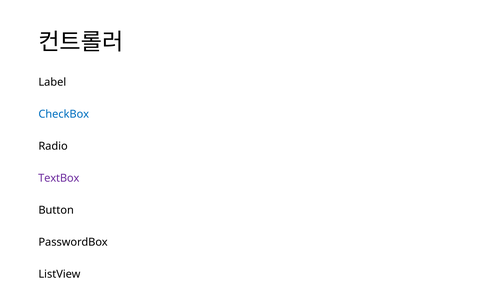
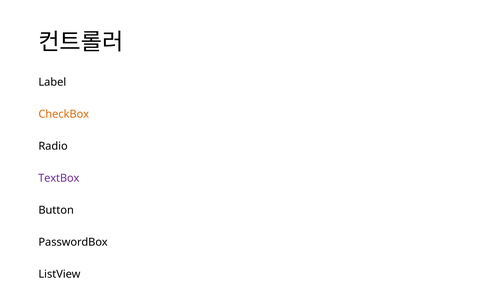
CheckBox colour: blue -> orange
